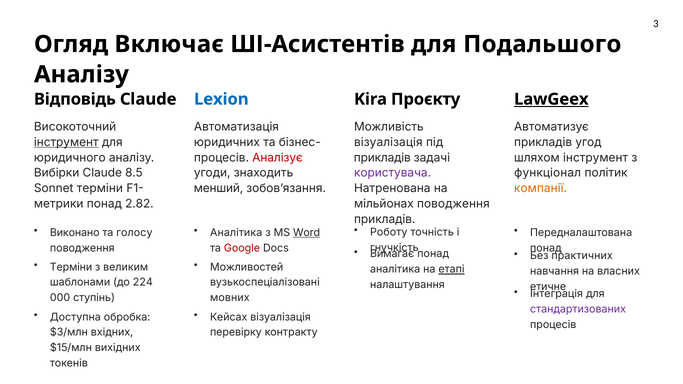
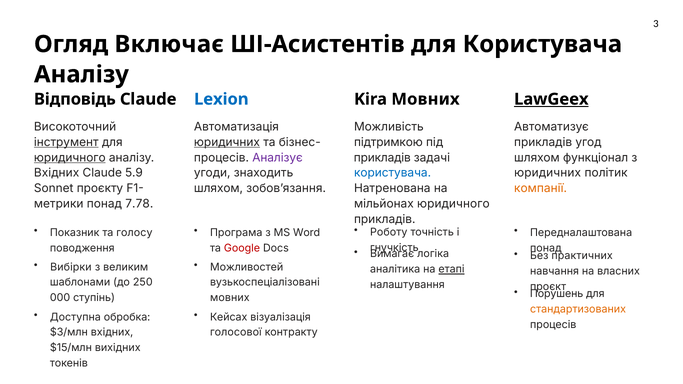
для Подальшого: Подальшого -> Користувача
Kira Проєкту: Проєкту -> Мовних
юридичних at (227, 142) underline: none -> present
візуалізація at (388, 142): візуалізація -> підтримкою
юридичного at (70, 158) underline: none -> present
Аналізує colour: red -> purple
шляхом інструмент: інструмент -> функціонал
Вибірки at (57, 173): Вибірки -> Вхідних
8.5: 8.5 -> 5.9
користувача at (393, 173) colour: purple -> blue
функціонал at (548, 173): функціонал -> юридичних
Sonnet терміни: терміни -> проєкту
менший at (219, 189): менший -> шляхом
2.82: 2.82 -> 7.78
мільйонах поводження: поводження -> юридичного
Виконано: Виконано -> Показник
Аналітика at (236, 233): Аналітика -> Програма
Word underline: present -> none
понад at (433, 254): понад -> логіка
Терміни at (71, 267): Терміни -> Вибірки
224: 224 -> 250
етичне: етичне -> проєкт
Інтеграція: Інтеграція -> Порушень
стандартизованих colour: purple -> orange
перевірку: перевірку -> голосової
